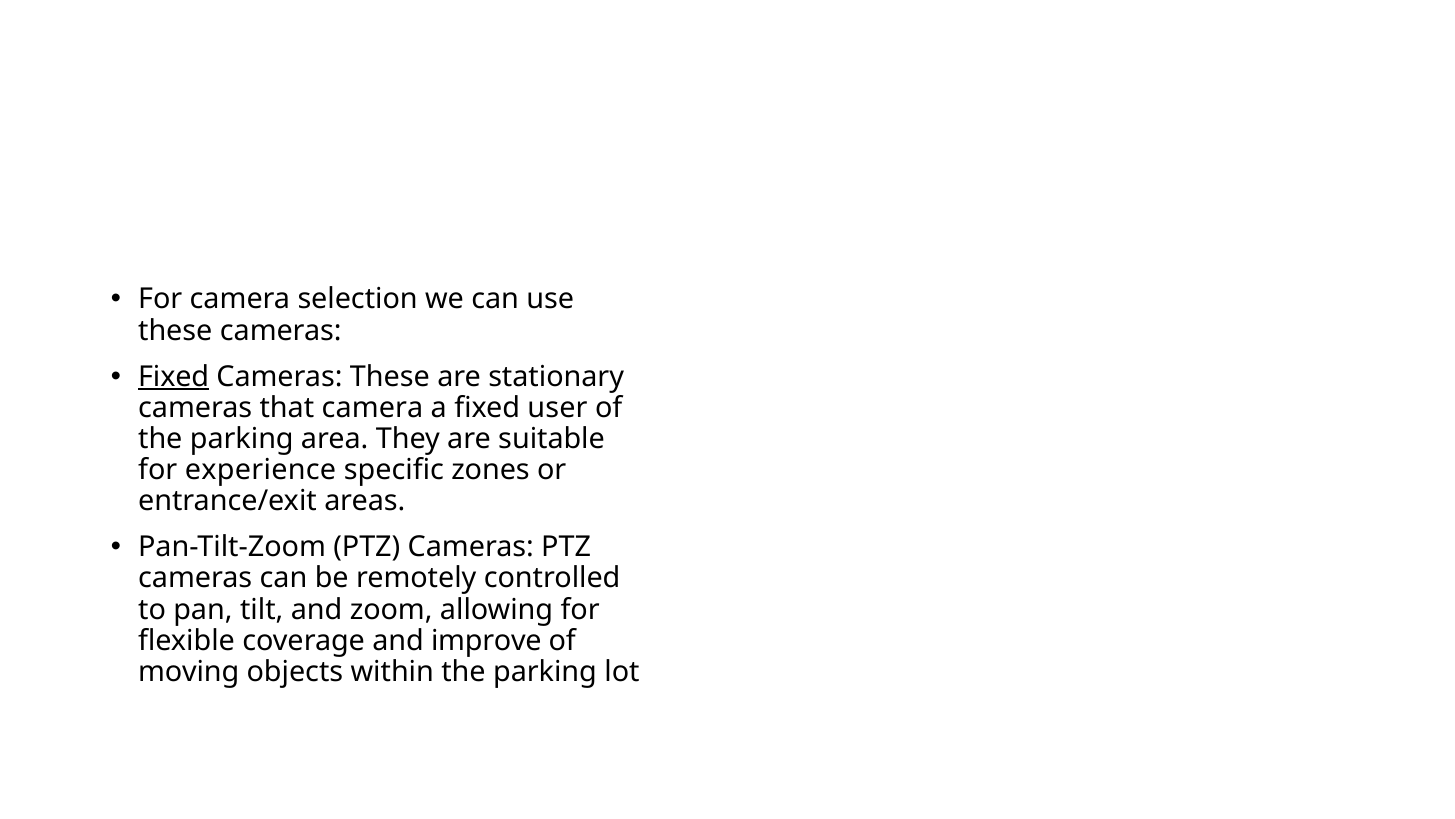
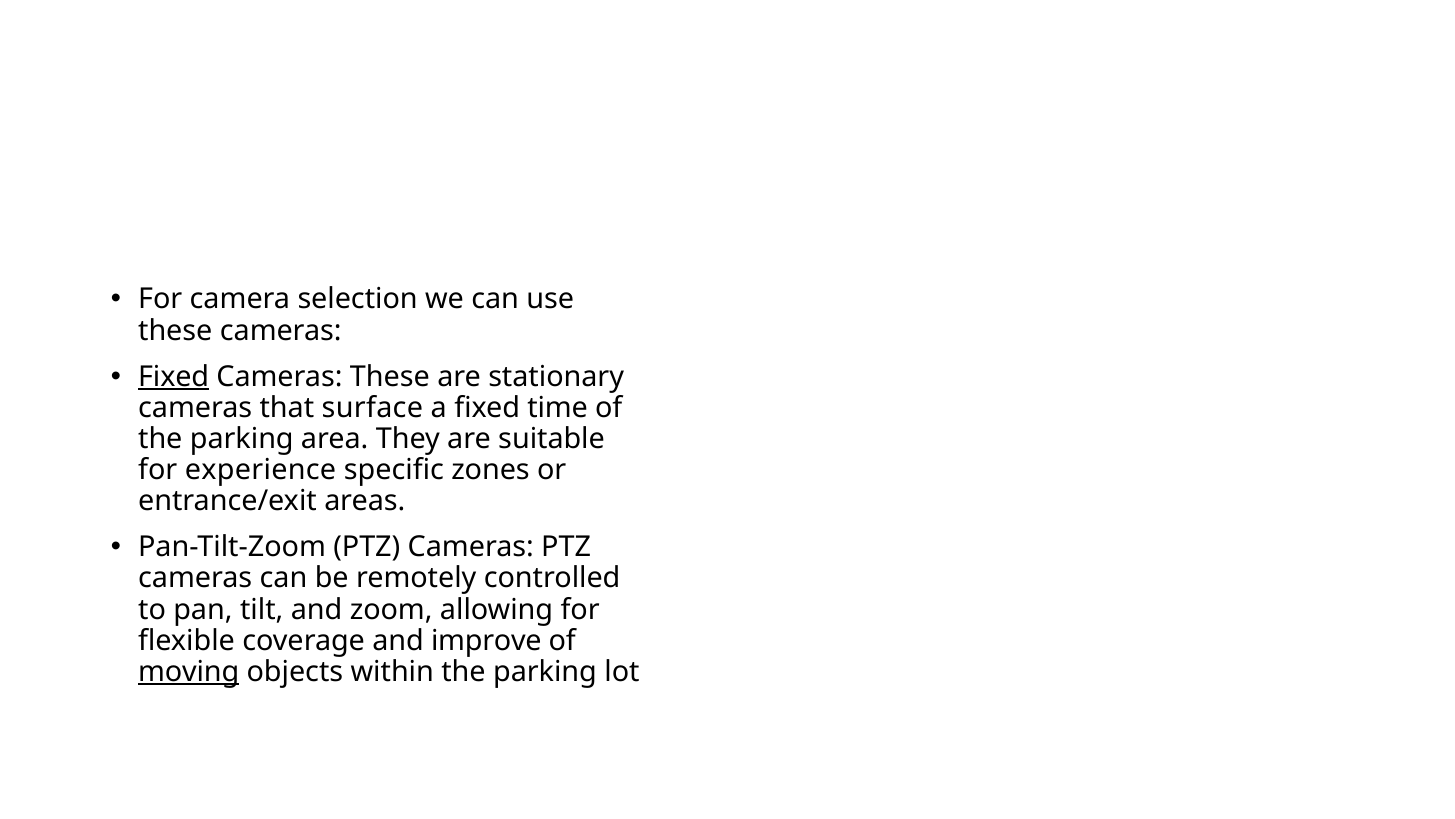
that camera: camera -> surface
user: user -> time
moving underline: none -> present
